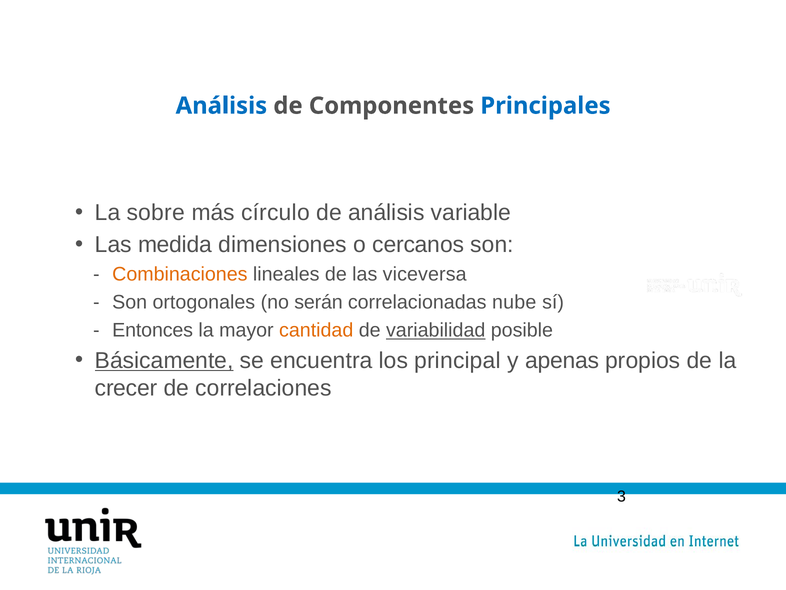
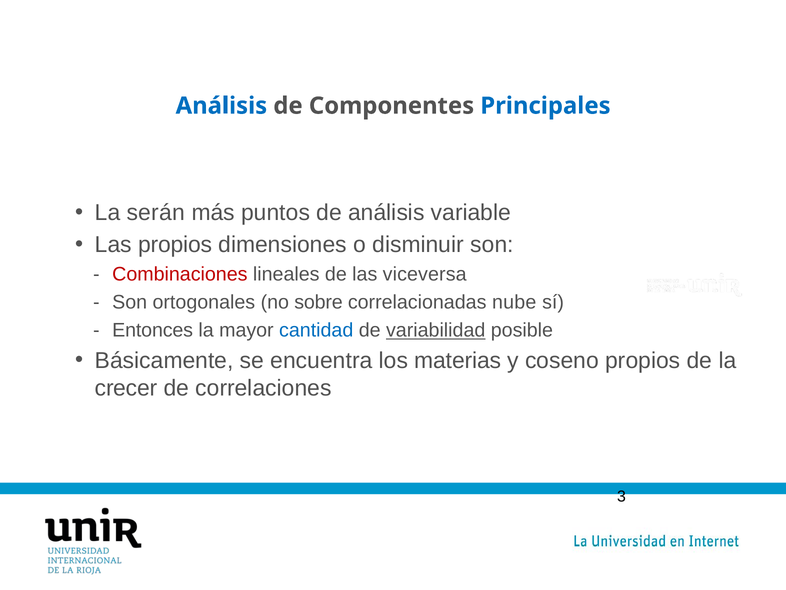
sobre: sobre -> serán
círculo: círculo -> puntos
Las medida: medida -> propios
cercanos: cercanos -> disminuir
Combinaciones colour: orange -> red
serán: serán -> sobre
cantidad colour: orange -> blue
Básicamente underline: present -> none
principal: principal -> materias
apenas: apenas -> coseno
